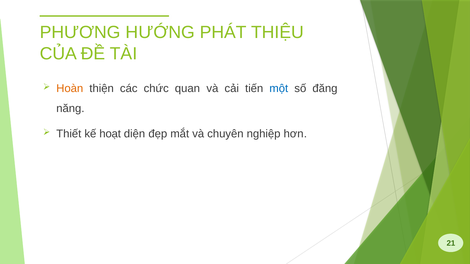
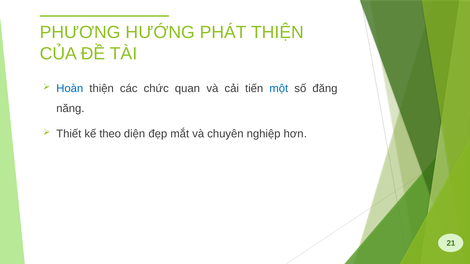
PHÁT THIỆU: THIỆU -> THIỆN
Hoàn colour: orange -> blue
hoạt: hoạt -> theo
